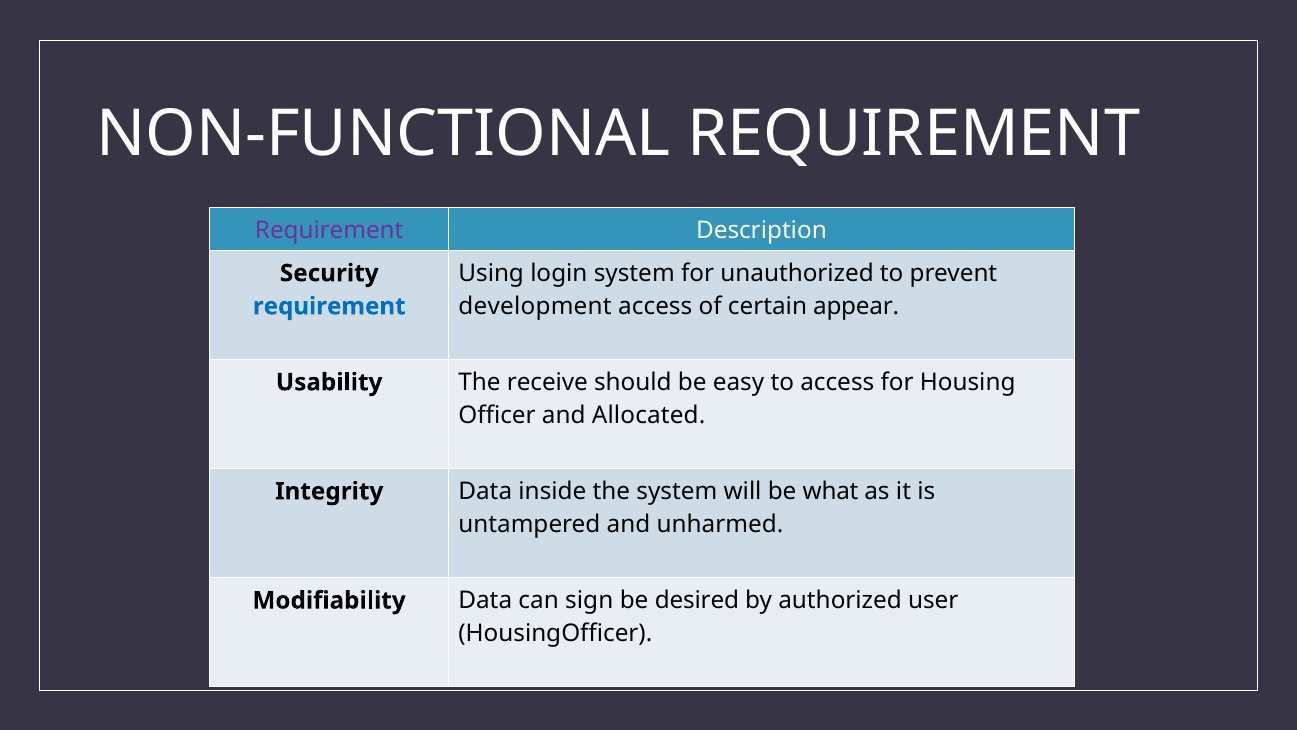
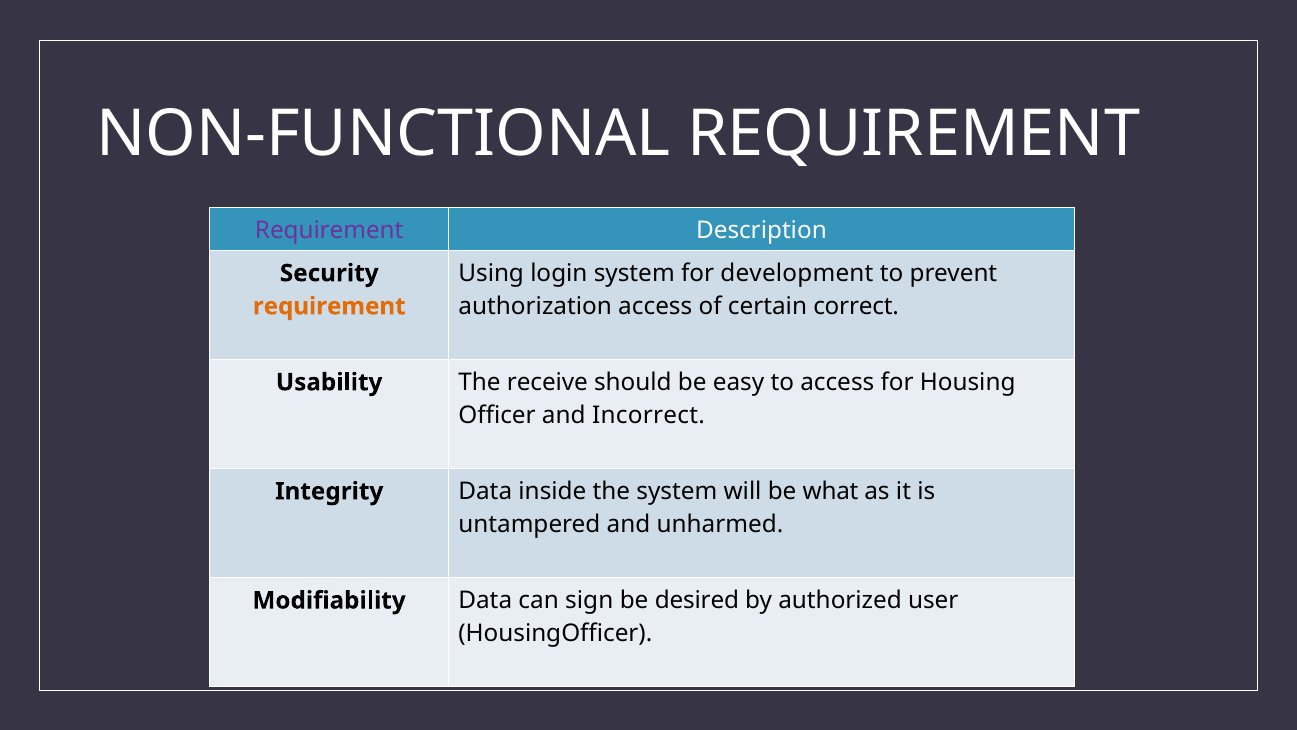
unauthorized: unauthorized -> development
development: development -> authorization
appear: appear -> correct
requirement at (329, 306) colour: blue -> orange
Allocated: Allocated -> Incorrect
